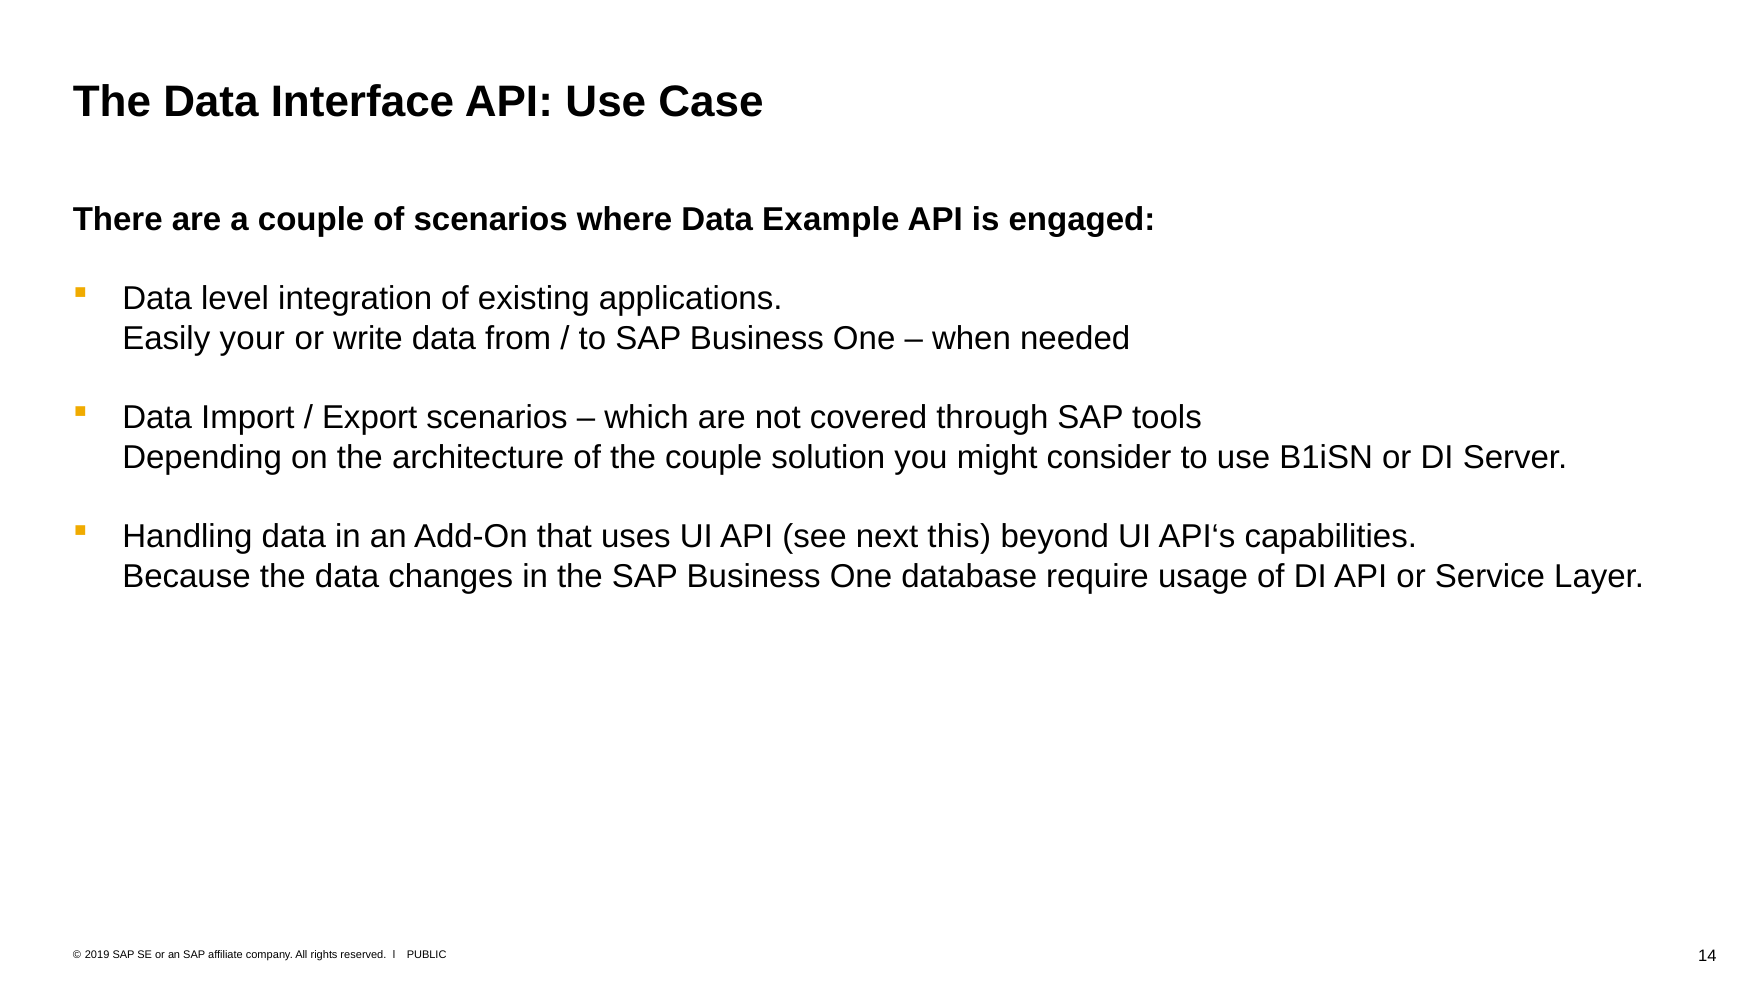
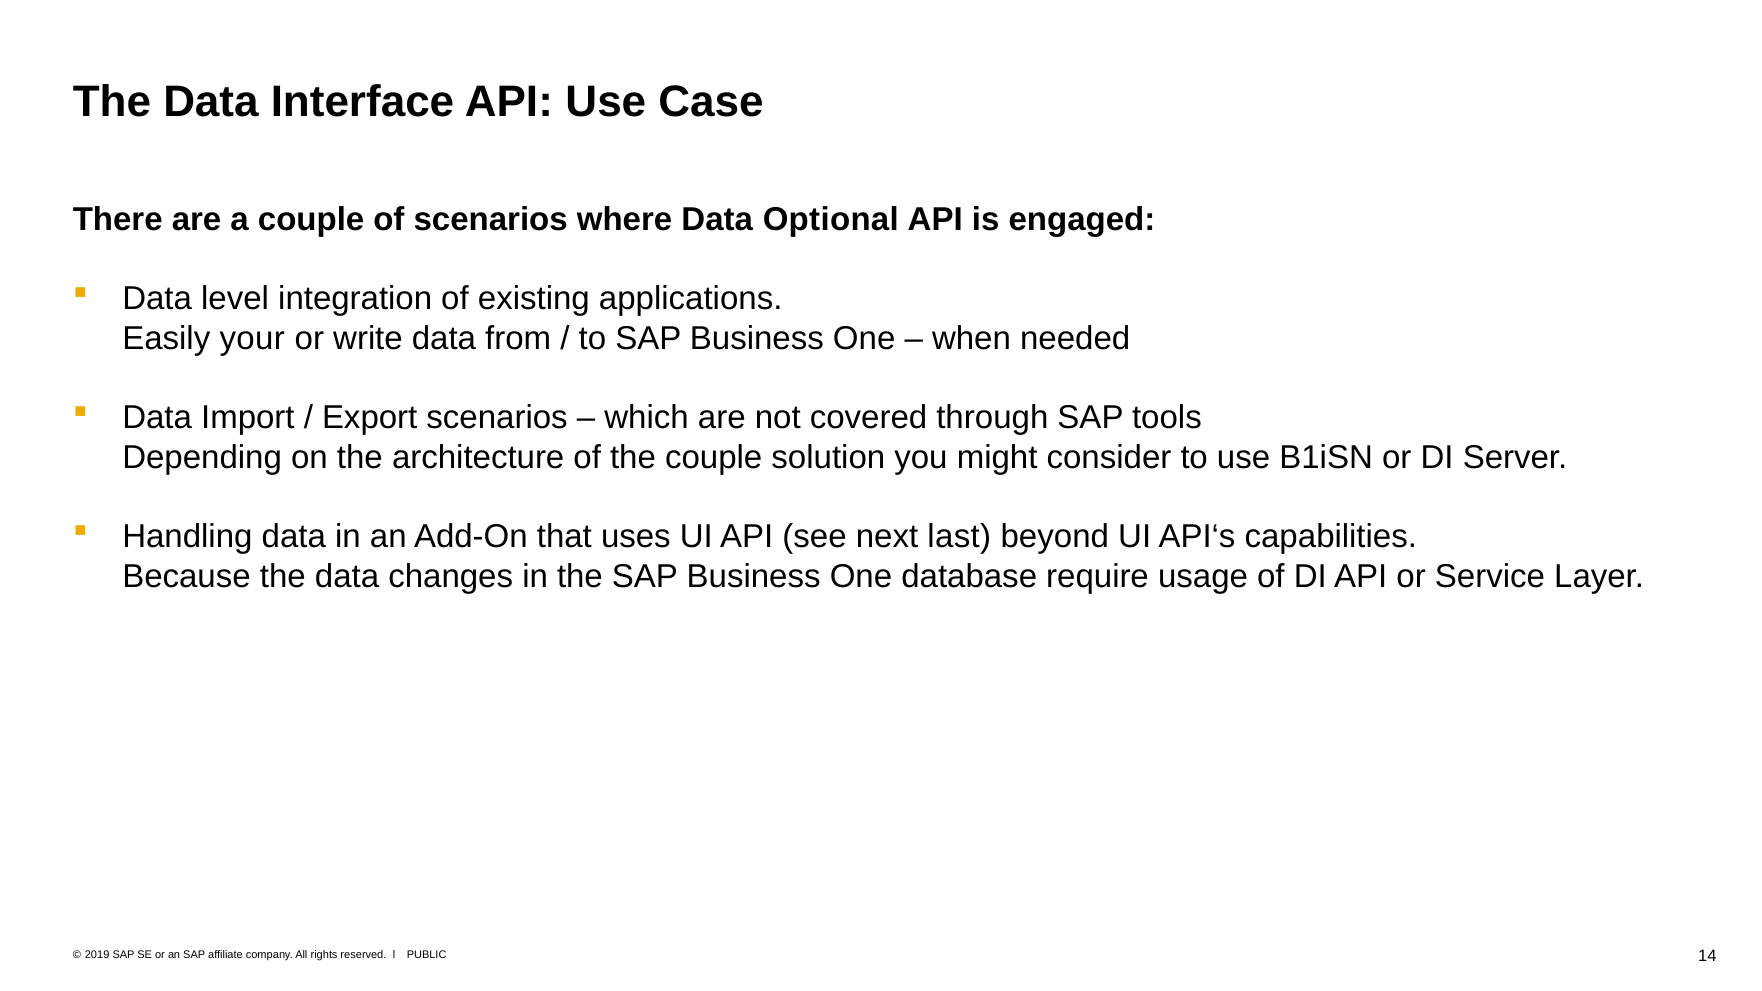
Example: Example -> Optional
this: this -> last
